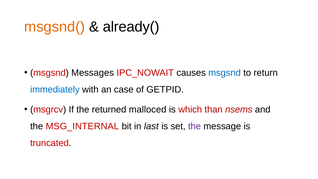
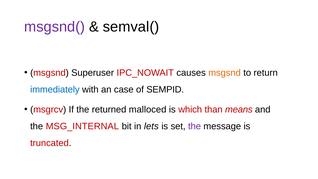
msgsnd( colour: orange -> purple
already(: already( -> semval(
Messages: Messages -> Superuser
msgsnd at (225, 73) colour: blue -> orange
GETPID: GETPID -> SEMPID
nsems: nsems -> means
last: last -> lets
